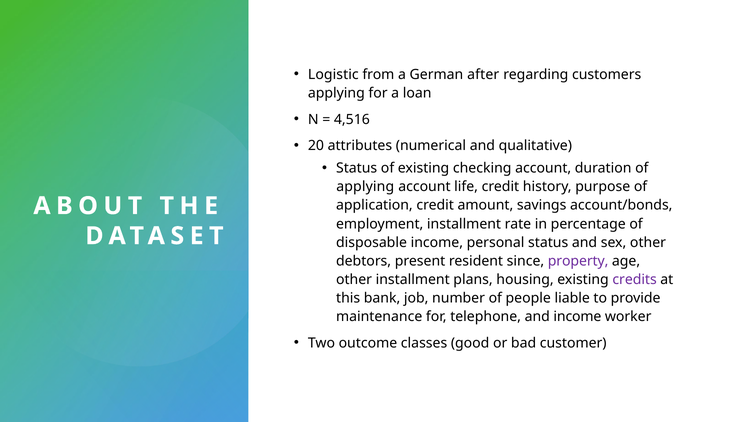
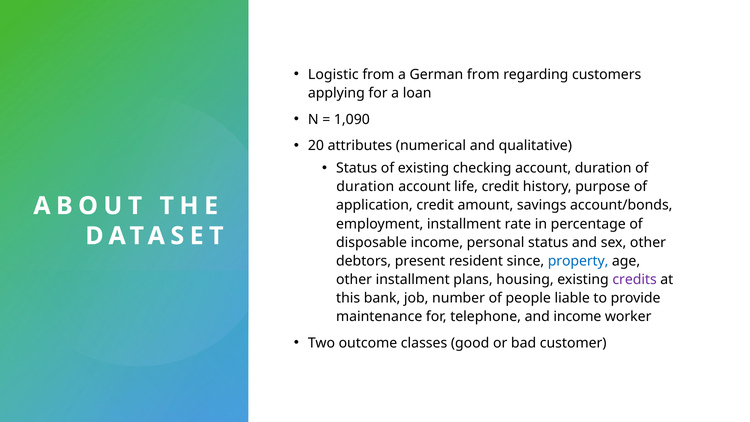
German after: after -> from
4,516: 4,516 -> 1,090
applying at (365, 187): applying -> duration
property colour: purple -> blue
